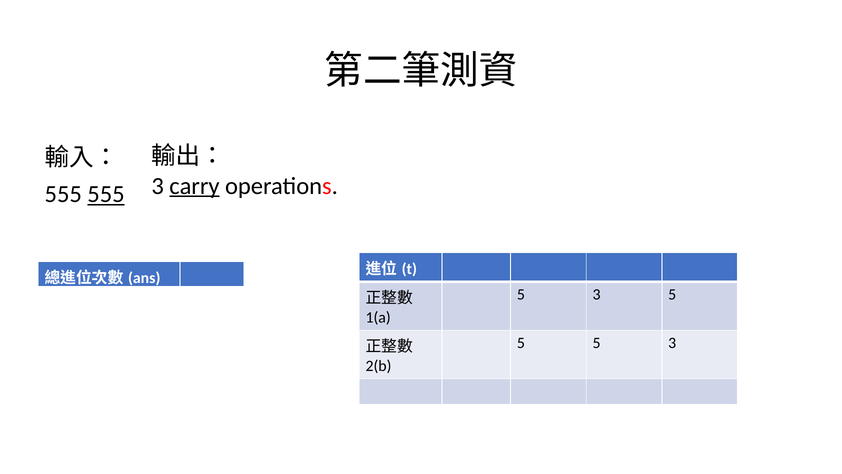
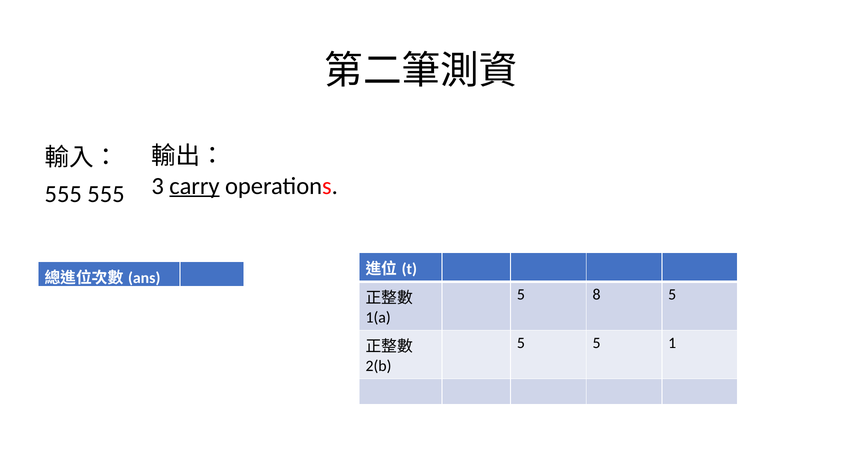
555 at (106, 194) underline: present -> none
3 at (597, 295): 3 -> 8
5 5 3: 3 -> 1
